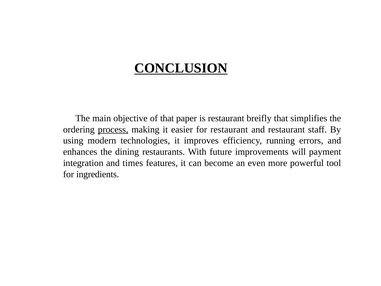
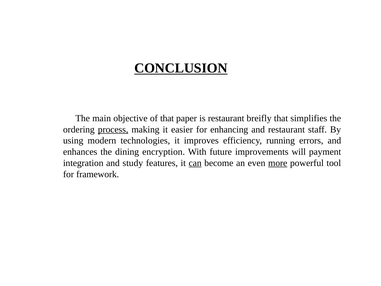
for restaurant: restaurant -> enhancing
restaurants: restaurants -> encryption
times: times -> study
can underline: none -> present
more underline: none -> present
ingredients: ingredients -> framework
